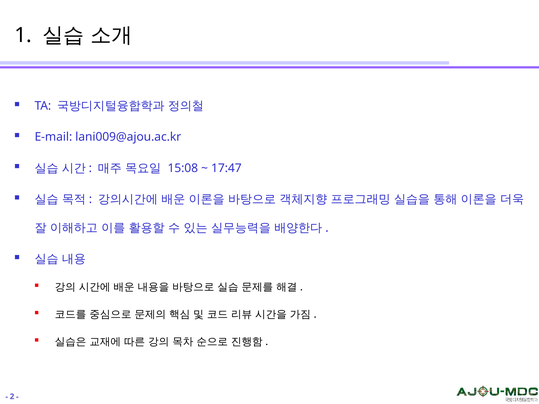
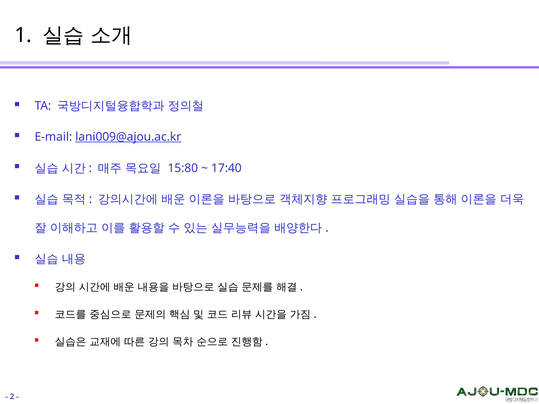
lani009@ajou.ac.kr underline: none -> present
15:08: 15:08 -> 15:80
17:47: 17:47 -> 17:40
